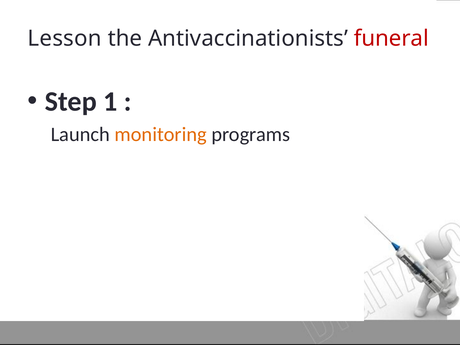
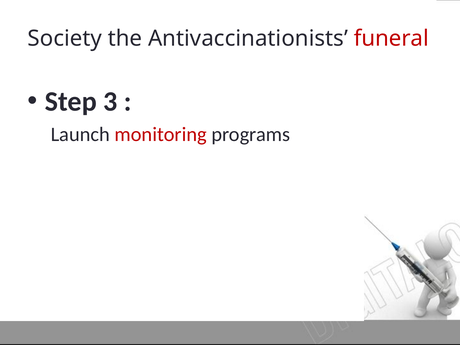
Lesson: Lesson -> Society
1: 1 -> 3
monitoring colour: orange -> red
